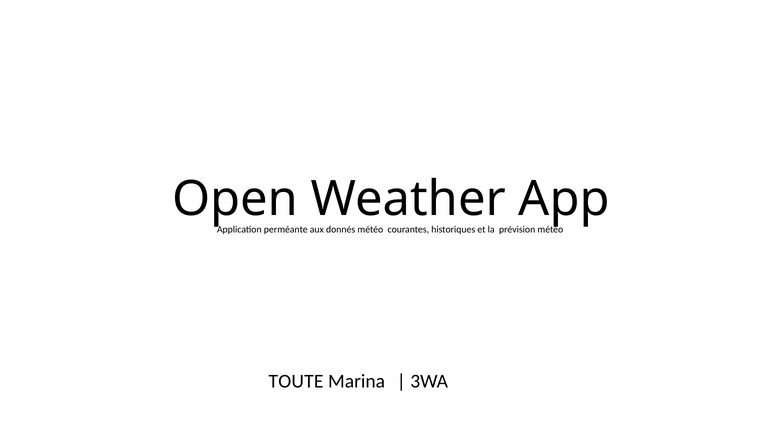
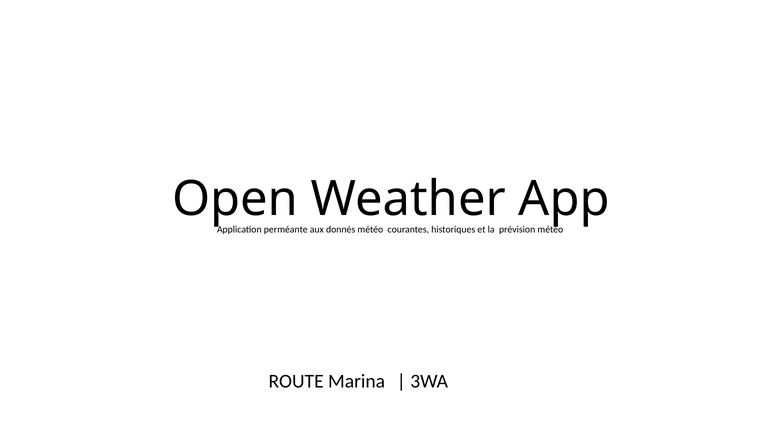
TOUTE: TOUTE -> ROUTE
